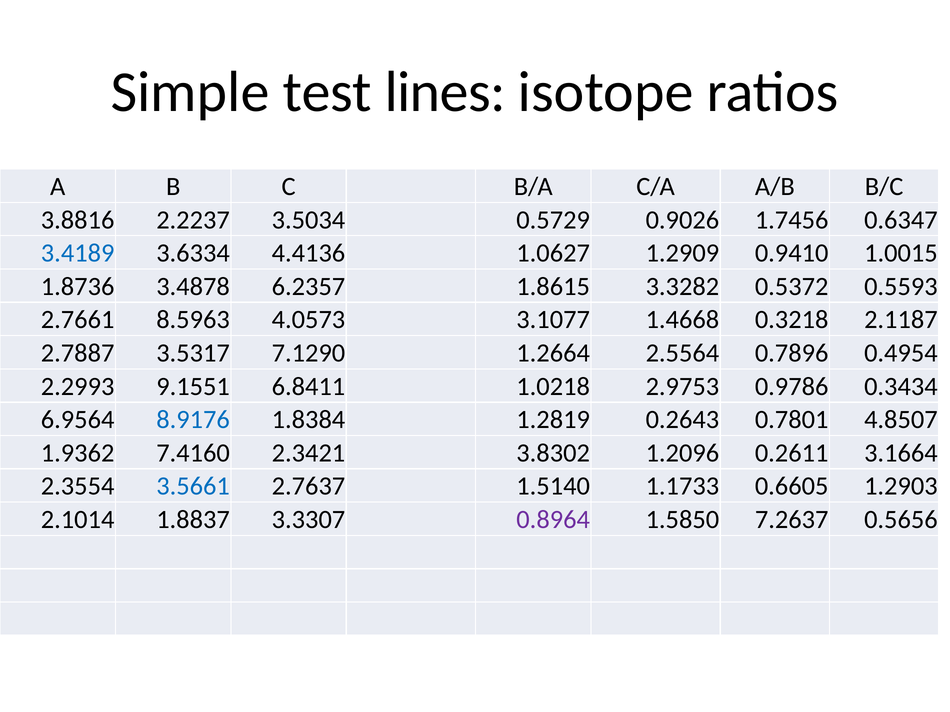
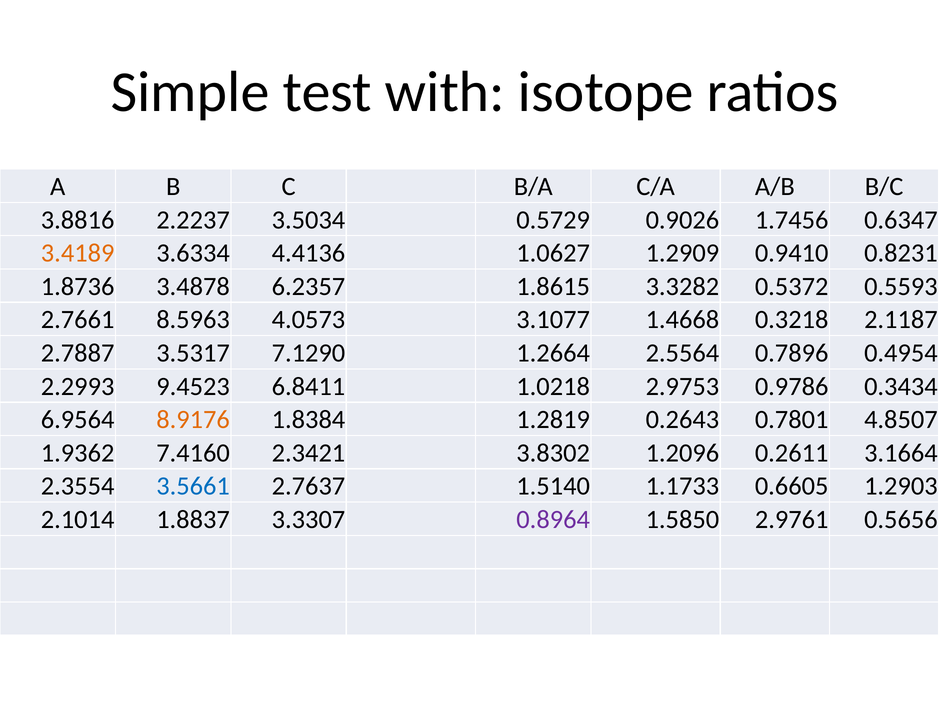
lines: lines -> with
3.4189 colour: blue -> orange
1.0015: 1.0015 -> 0.8231
9.1551: 9.1551 -> 9.4523
8.9176 colour: blue -> orange
7.2637: 7.2637 -> 2.9761
